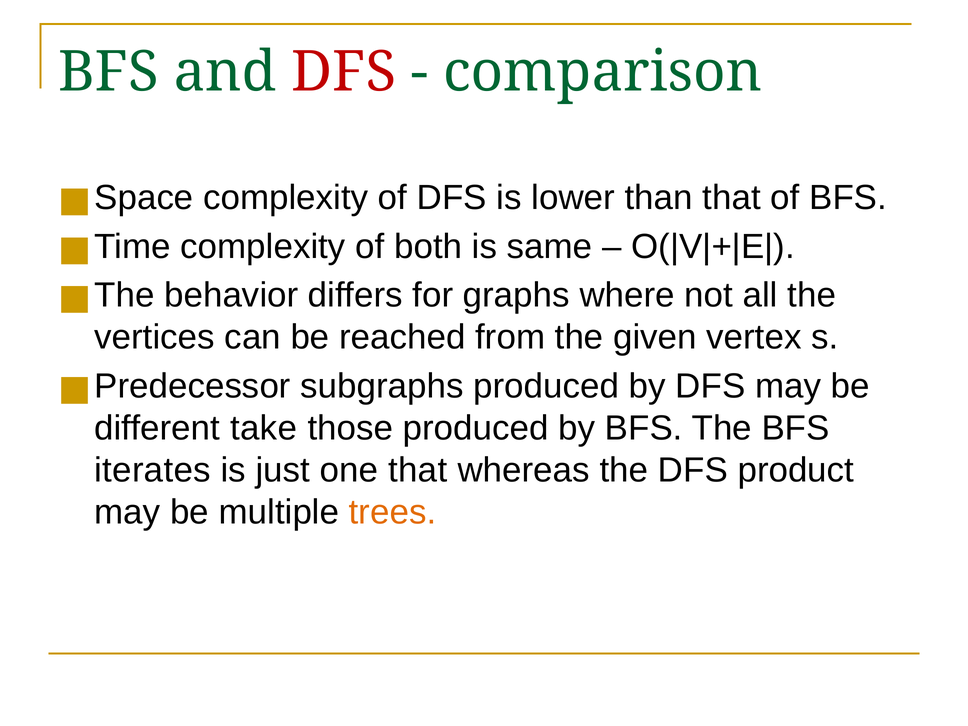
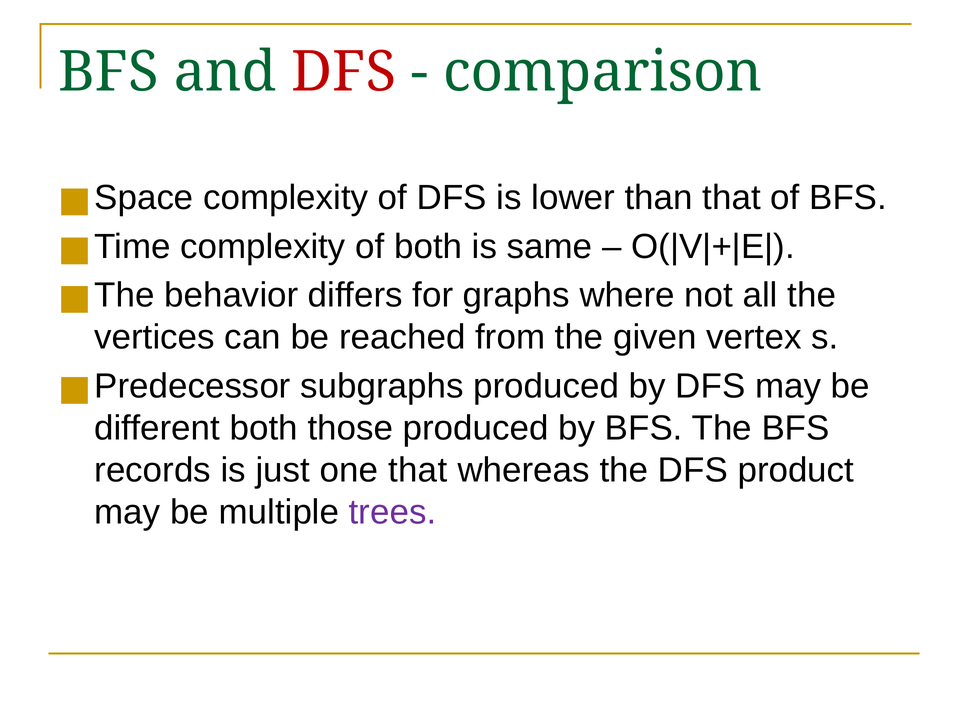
different take: take -> both
iterates: iterates -> records
trees colour: orange -> purple
